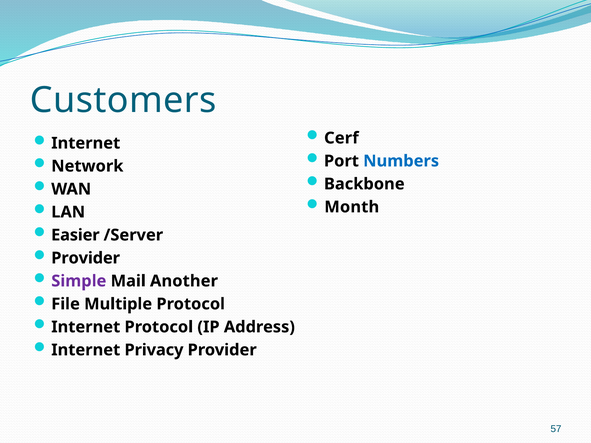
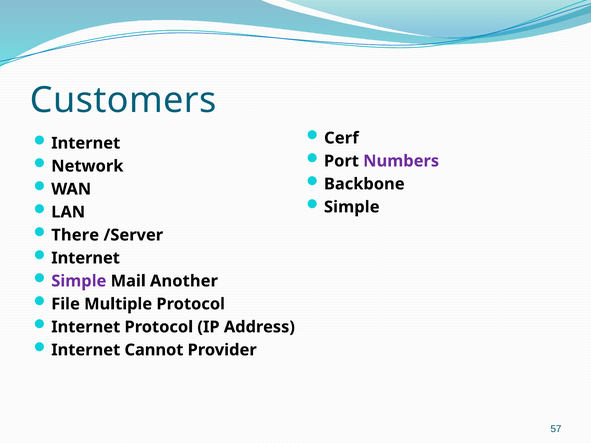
Numbers colour: blue -> purple
Month at (352, 207): Month -> Simple
Easier: Easier -> There
Provider at (86, 258): Provider -> Internet
Privacy: Privacy -> Cannot
